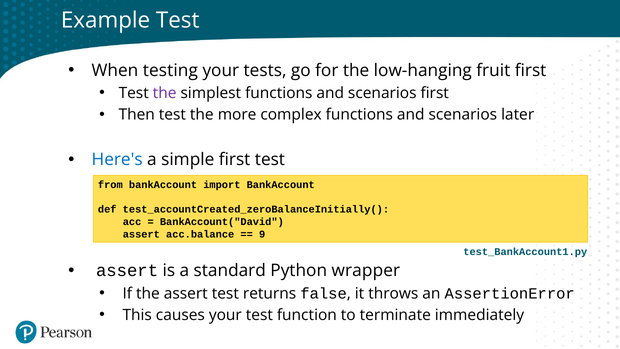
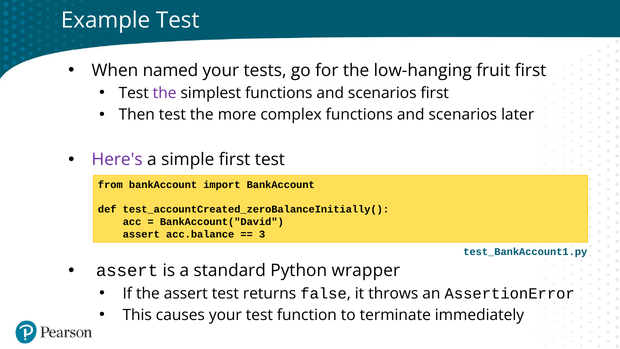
testing: testing -> named
Here's colour: blue -> purple
9: 9 -> 3
